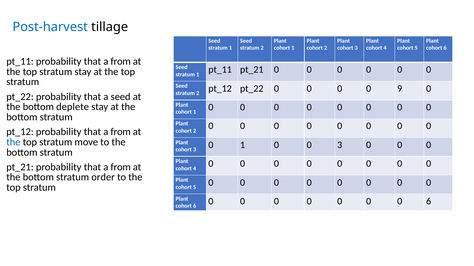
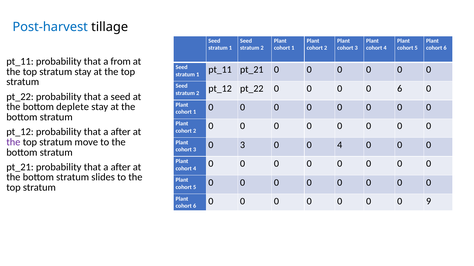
0 9: 9 -> 6
from at (121, 132): from -> after
the at (13, 142) colour: blue -> purple
0 1: 1 -> 3
0 3: 3 -> 4
from at (121, 167): from -> after
order: order -> slides
0 6: 6 -> 9
